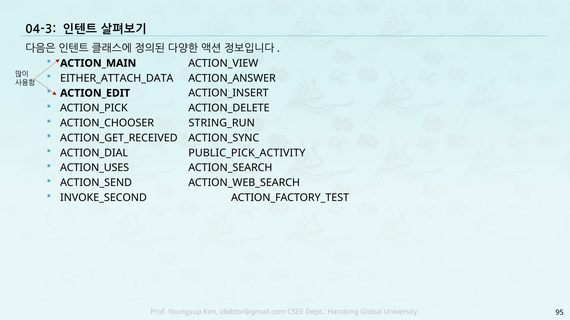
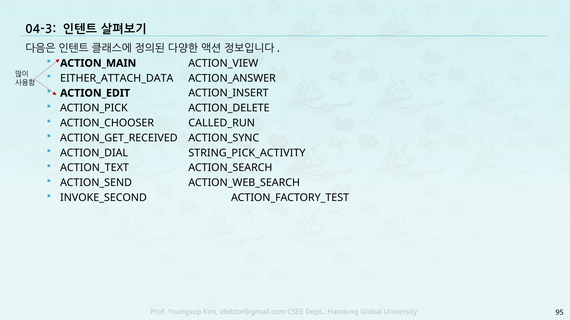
STRING_RUN: STRING_RUN -> CALLED_RUN
PUBLIC_PICK_ACTIVITY: PUBLIC_PICK_ACTIVITY -> STRING_PICK_ACTIVITY
ACTION_USES: ACTION_USES -> ACTION_TEXT
